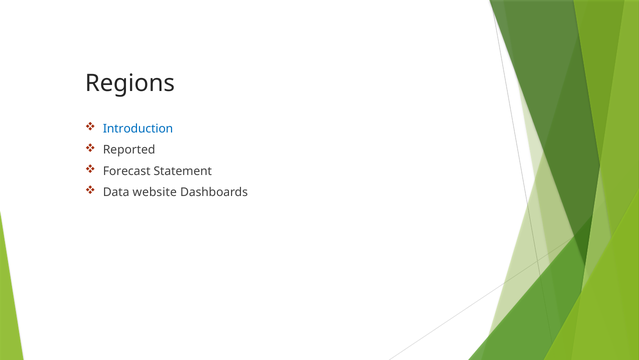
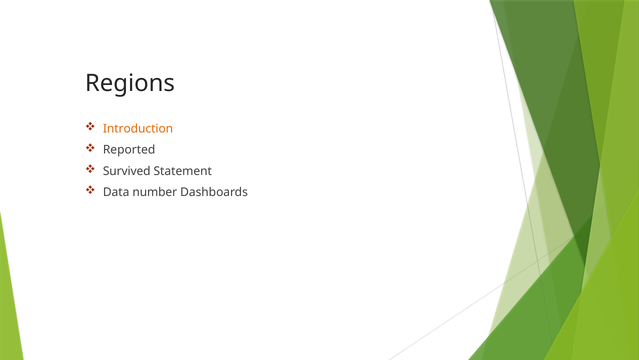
Introduction colour: blue -> orange
Forecast: Forecast -> Survived
website: website -> number
